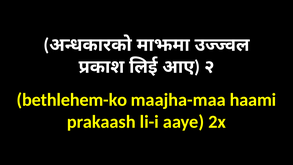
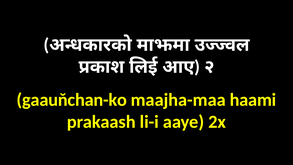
bethlehem-ko: bethlehem-ko -> gaauňchan-ko
